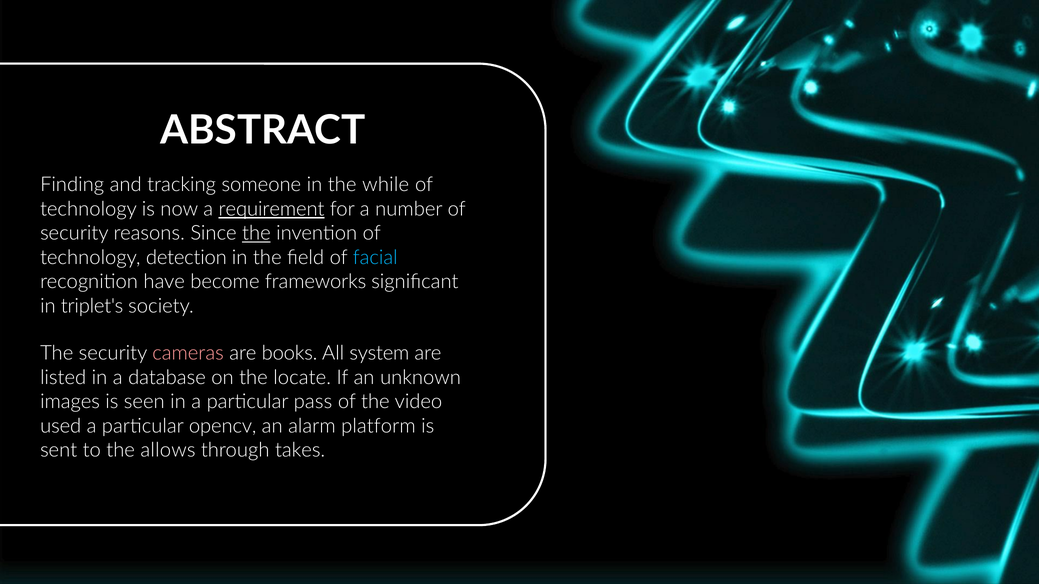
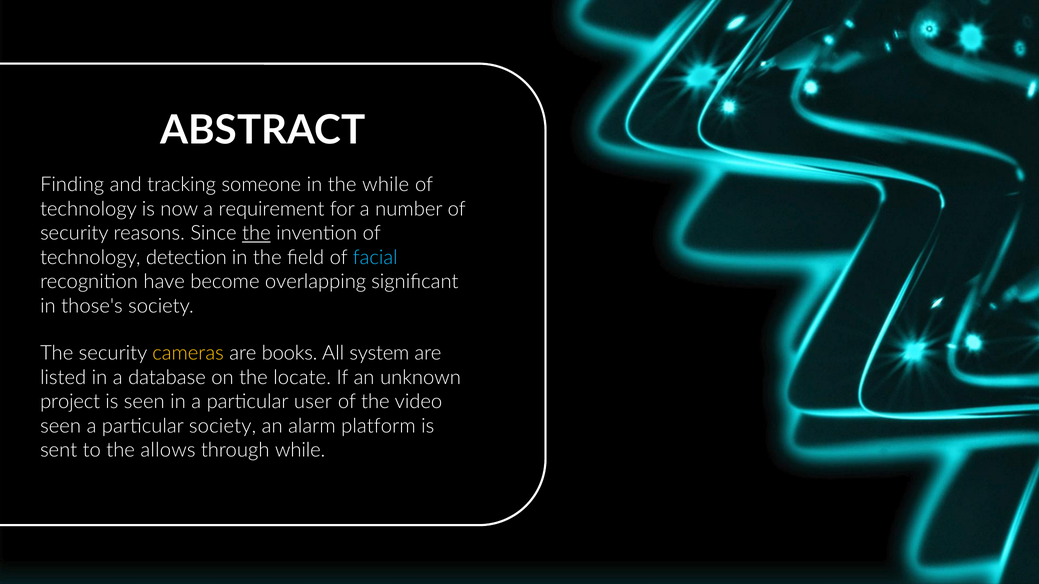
requirement underline: present -> none
frameworks: frameworks -> overlapping
triplet's: triplet's -> those's
cameras colour: pink -> yellow
images: images -> project
pass: pass -> user
used at (61, 426): used -> seen
particular opencv: opencv -> society
through takes: takes -> while
